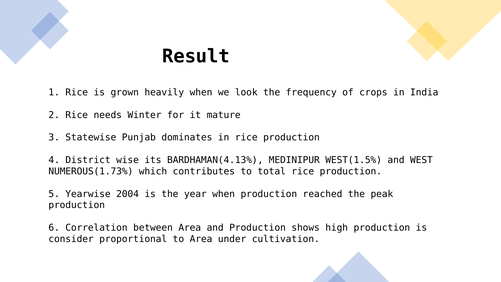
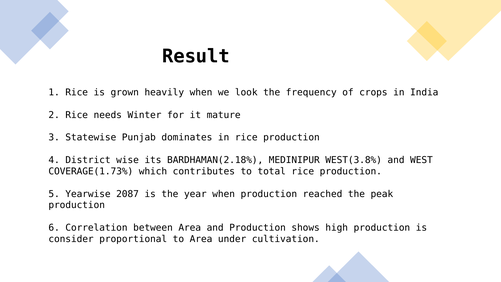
BARDHAMAN(4.13%: BARDHAMAN(4.13% -> BARDHAMAN(2.18%
WEST(1.5%: WEST(1.5% -> WEST(3.8%
NUMEROUS(1.73%: NUMEROUS(1.73% -> COVERAGE(1.73%
2004: 2004 -> 2087
